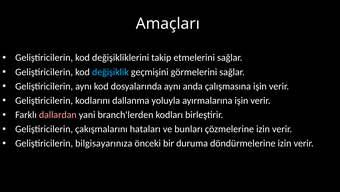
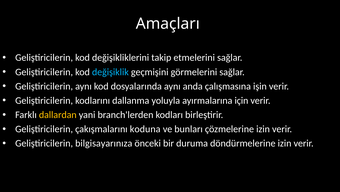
ayırmalarına işin: işin -> için
dallardan colour: pink -> yellow
hataları: hataları -> koduna
